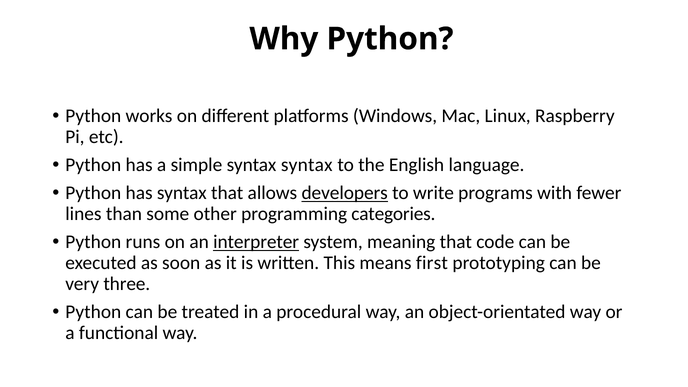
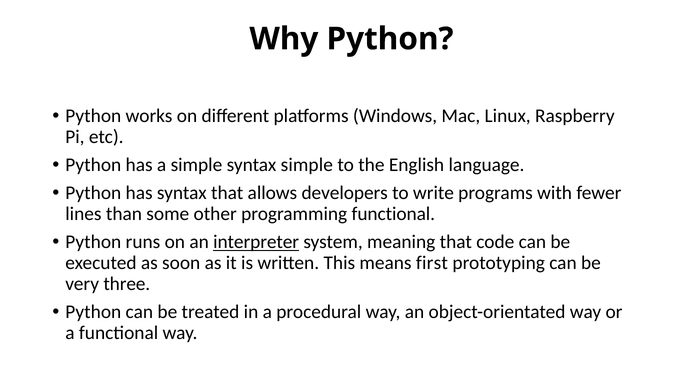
syntax syntax: syntax -> simple
developers underline: present -> none
programming categories: categories -> functional
